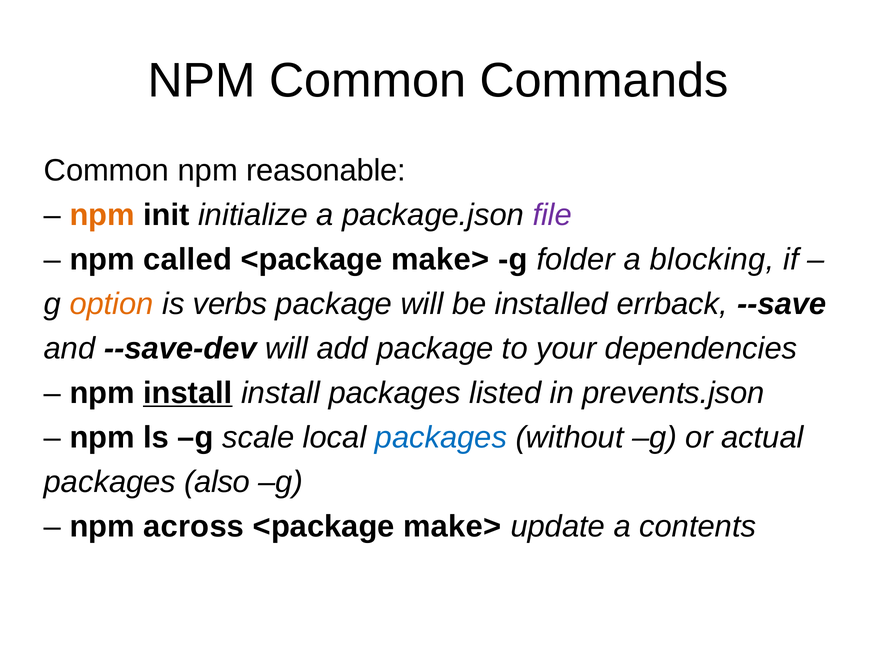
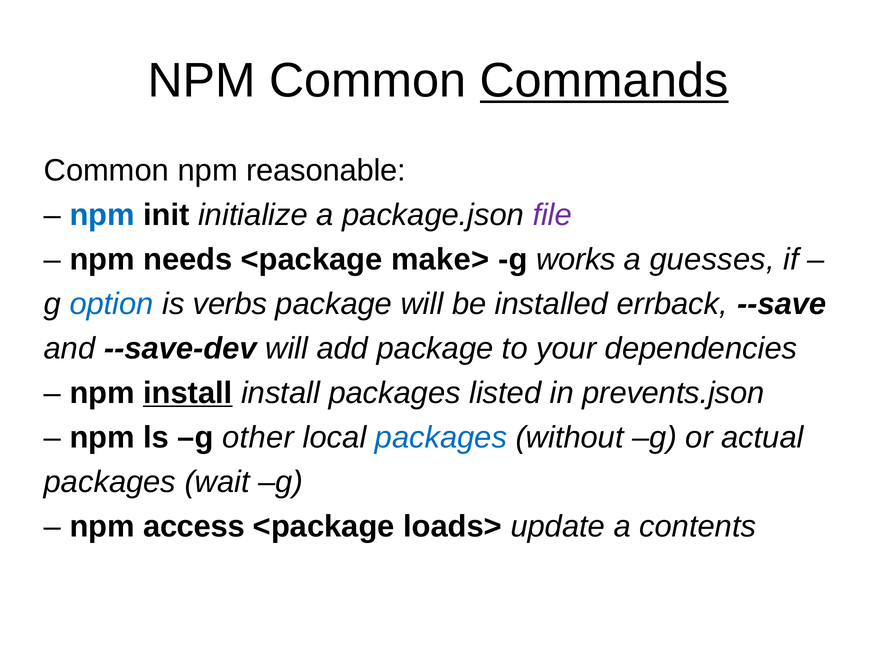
Commands underline: none -> present
npm at (102, 215) colour: orange -> blue
called: called -> needs
folder: folder -> works
blocking: blocking -> guesses
option colour: orange -> blue
scale: scale -> other
also: also -> wait
across: across -> access
make> at (452, 526): make> -> loads>
